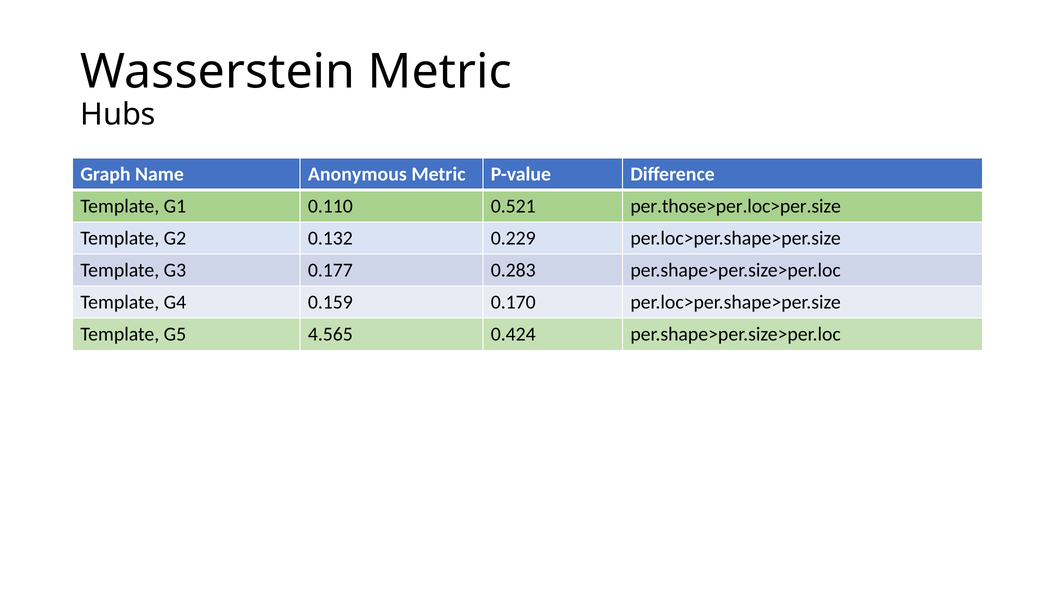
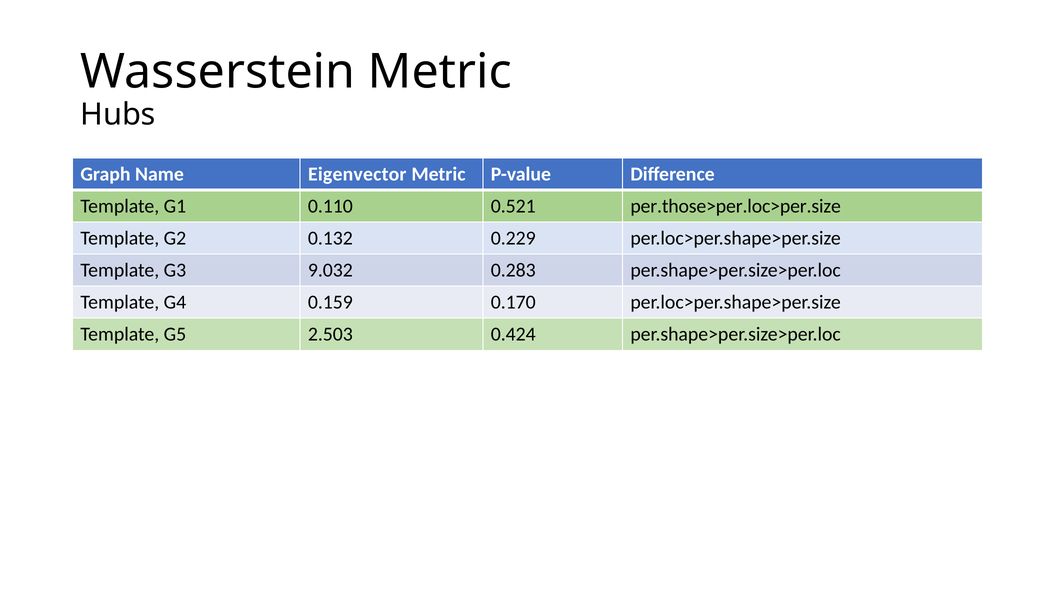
Anonymous: Anonymous -> Eigenvector
0.177: 0.177 -> 9.032
4.565: 4.565 -> 2.503
